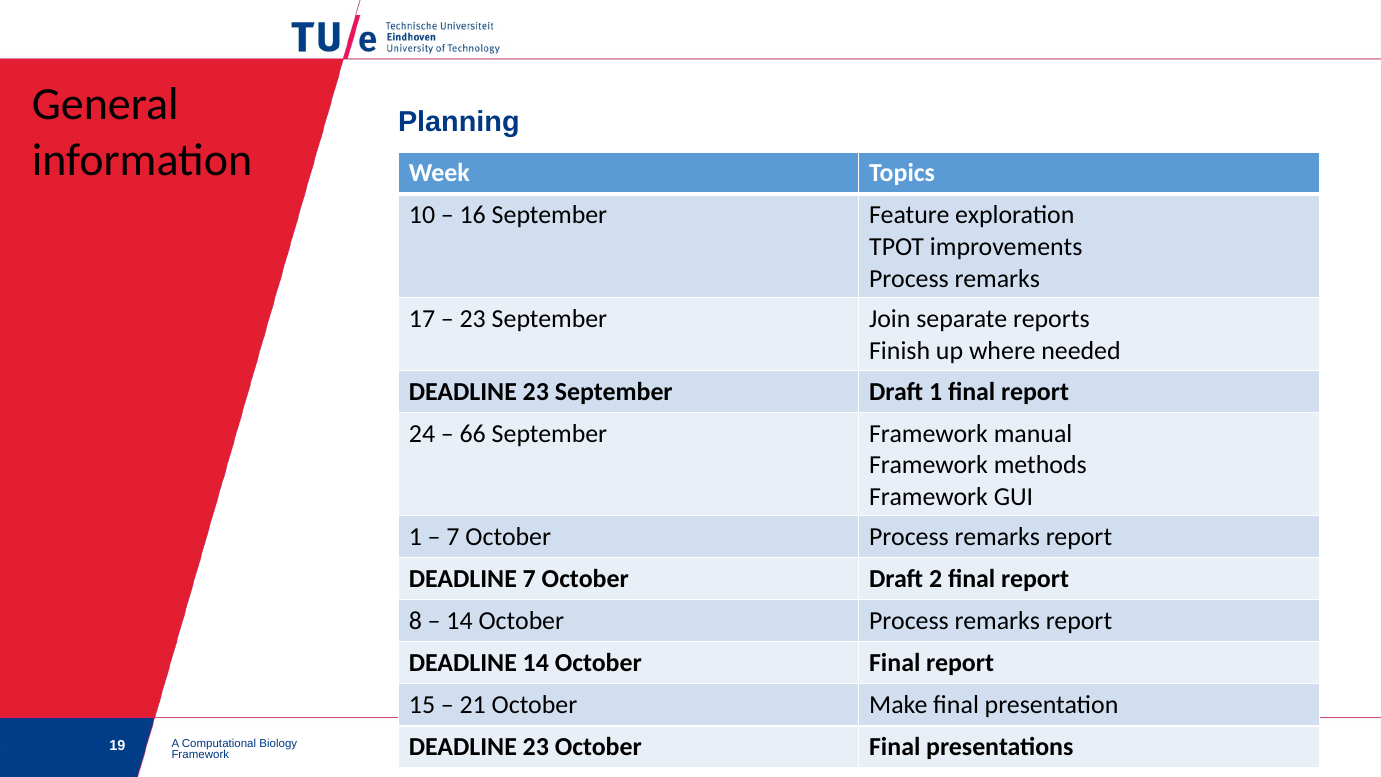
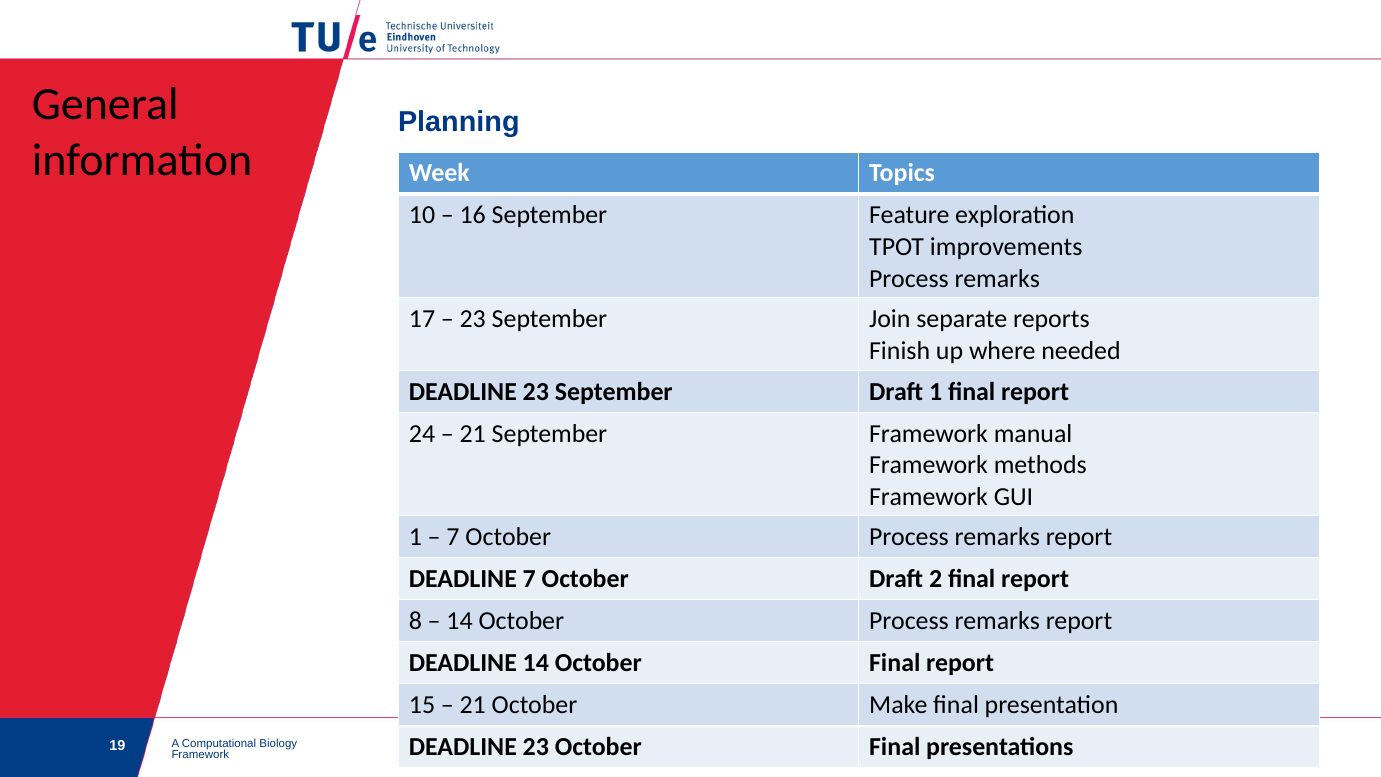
66 at (473, 433): 66 -> 21
